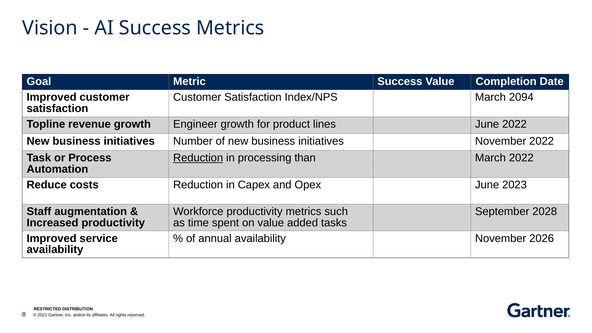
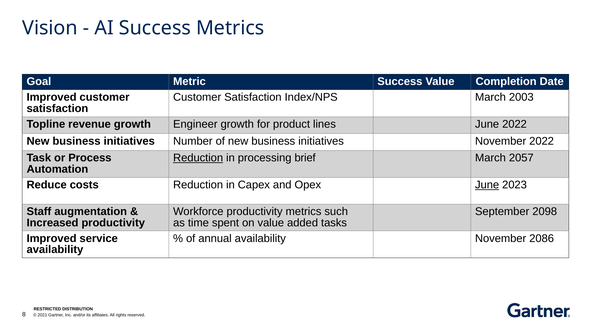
2094: 2094 -> 2003
than: than -> brief
March 2022: 2022 -> 2057
June at (487, 185) underline: none -> present
2028: 2028 -> 2098
2026: 2026 -> 2086
